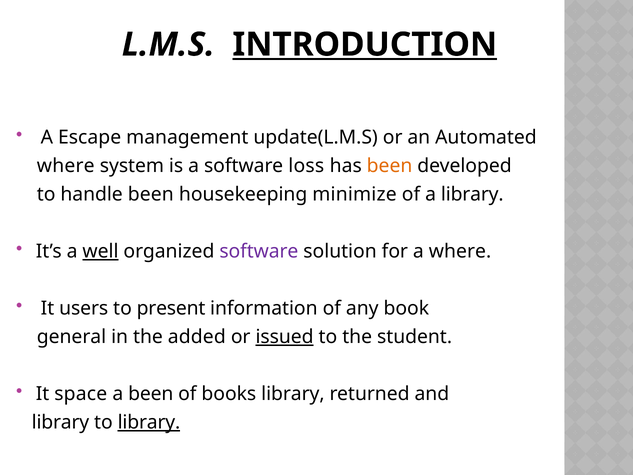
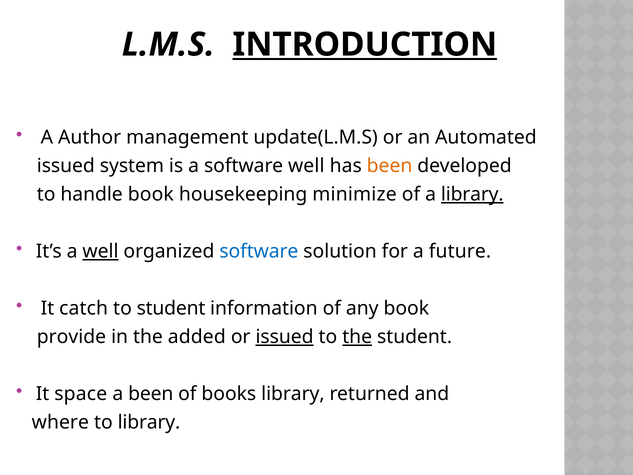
Escape: Escape -> Author
where at (66, 166): where -> issued
software loss: loss -> well
handle been: been -> book
library at (472, 194) underline: none -> present
software at (259, 251) colour: purple -> blue
a where: where -> future
users: users -> catch
to present: present -> student
general: general -> provide
the at (357, 337) underline: none -> present
library at (60, 422): library -> where
library at (149, 422) underline: present -> none
